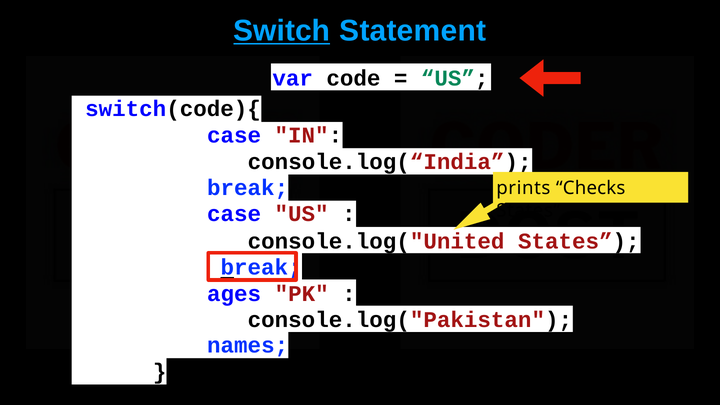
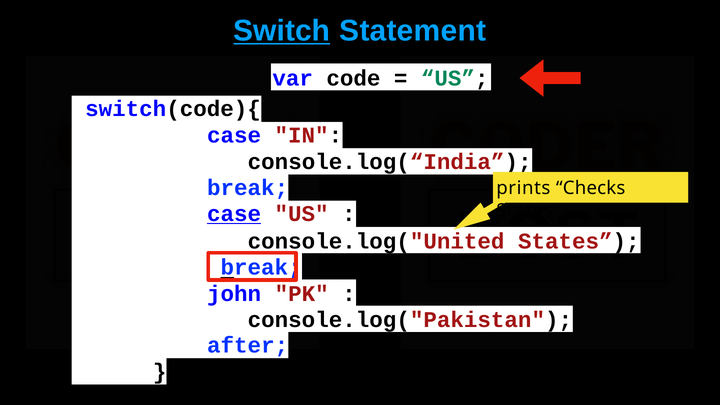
case at (234, 214) underline: none -> present
ages: ages -> john
names: names -> after
